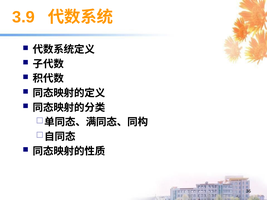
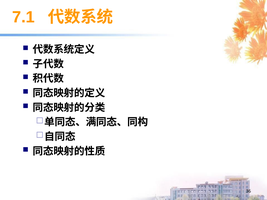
3.9: 3.9 -> 7.1
